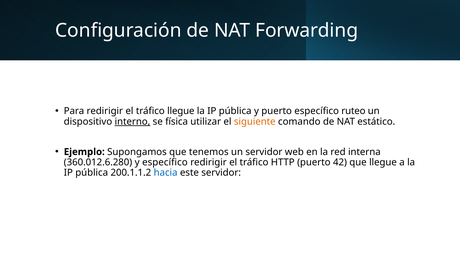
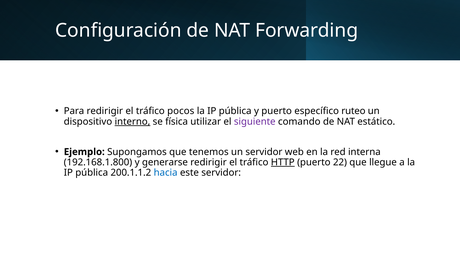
tráfico llegue: llegue -> pocos
siguiente colour: orange -> purple
360.012.6.280: 360.012.6.280 -> 192.168.1.800
y específico: específico -> generarse
HTTP underline: none -> present
42: 42 -> 22
